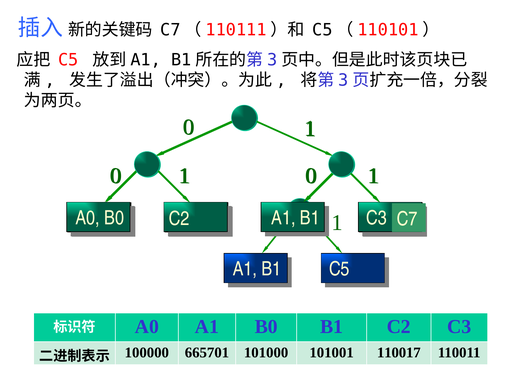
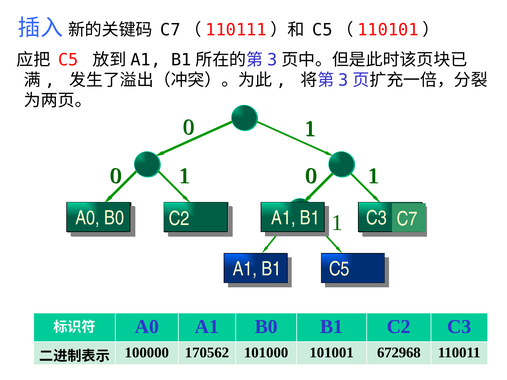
665701: 665701 -> 170562
110017: 110017 -> 672968
